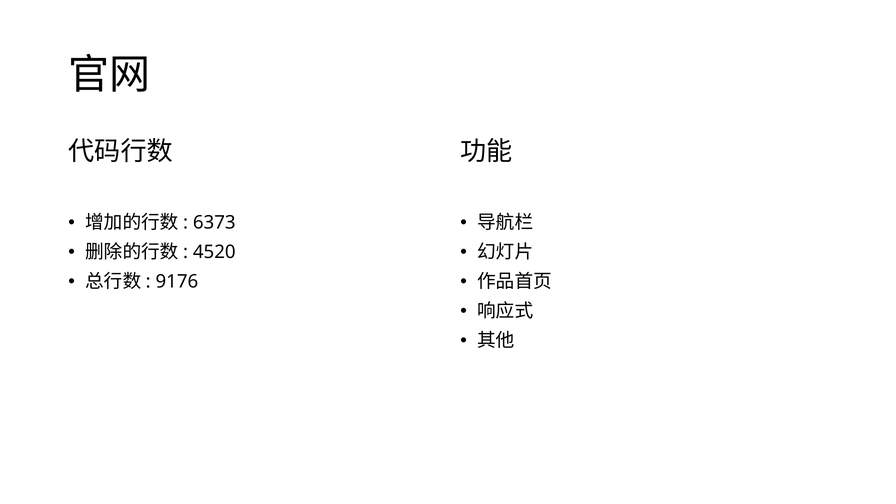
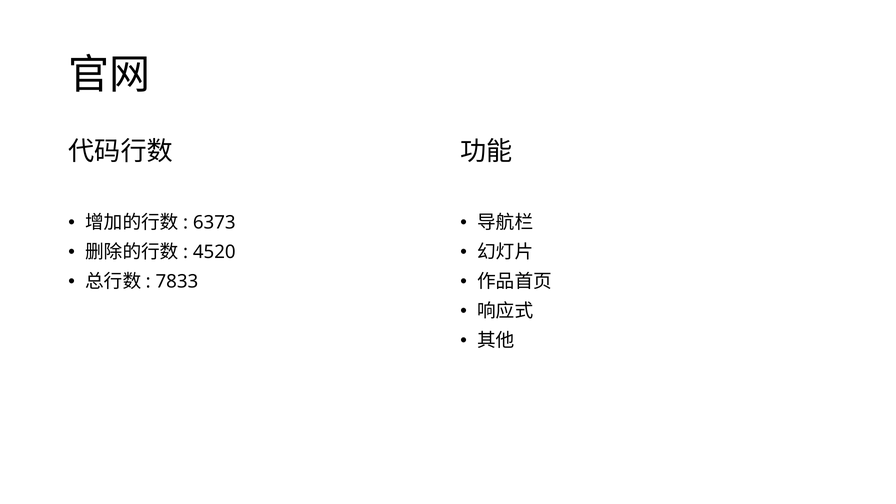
9176: 9176 -> 7833
